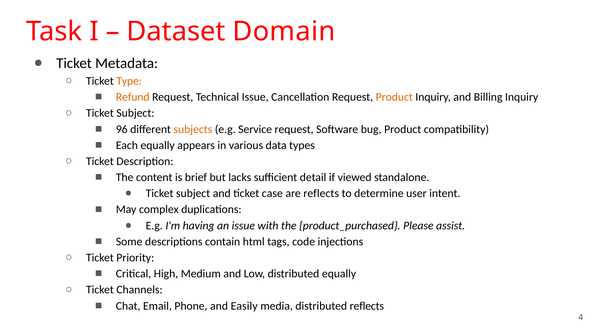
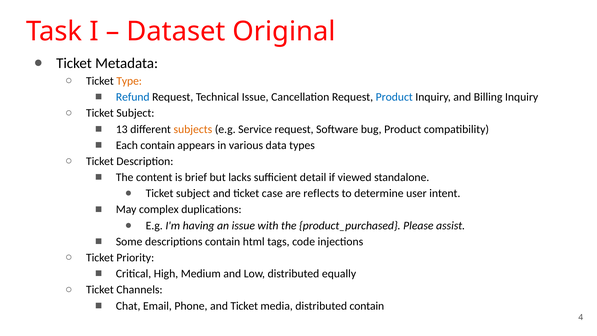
Domain: Domain -> Original
Refund colour: orange -> blue
Product at (394, 97) colour: orange -> blue
96: 96 -> 13
Each equally: equally -> contain
Phone and Easily: Easily -> Ticket
distributed reflects: reflects -> contain
